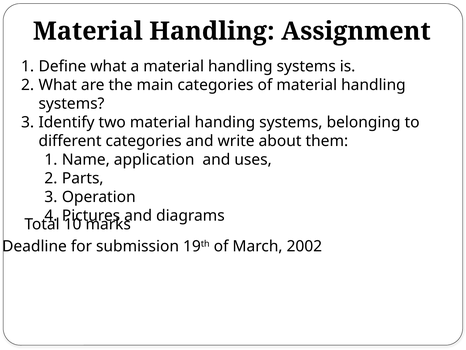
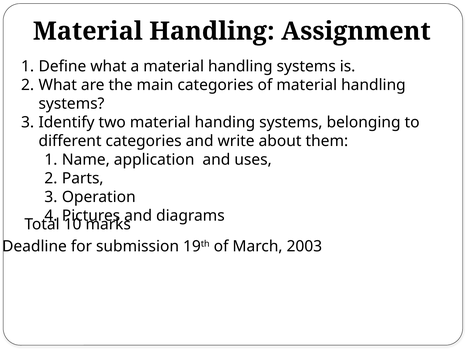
2002: 2002 -> 2003
